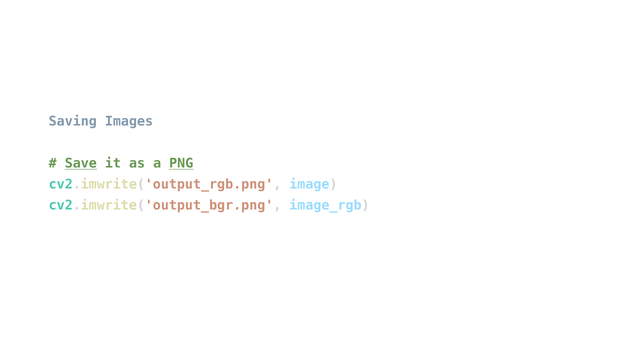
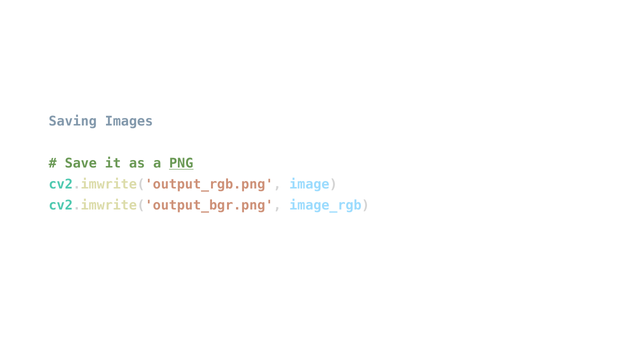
Save underline: present -> none
